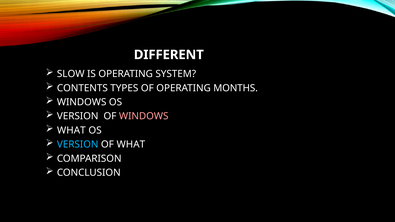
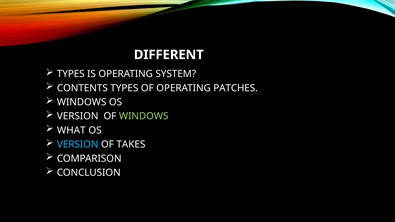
SLOW at (71, 74): SLOW -> TYPES
MONTHS: MONTHS -> PATCHES
WINDOWS at (144, 116) colour: pink -> light green
OF WHAT: WHAT -> TAKES
